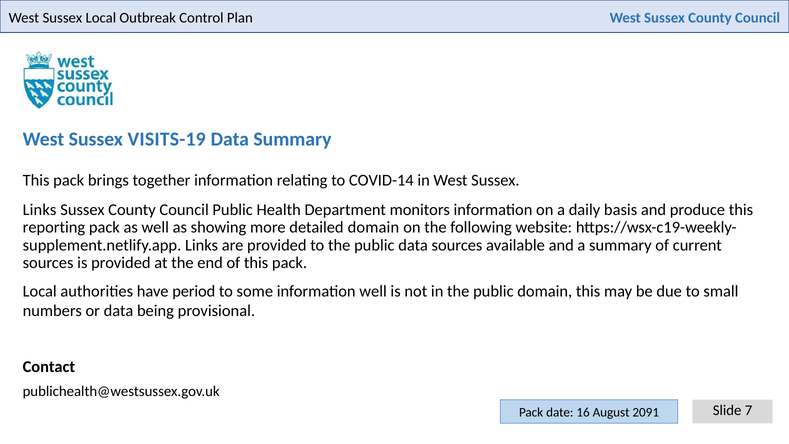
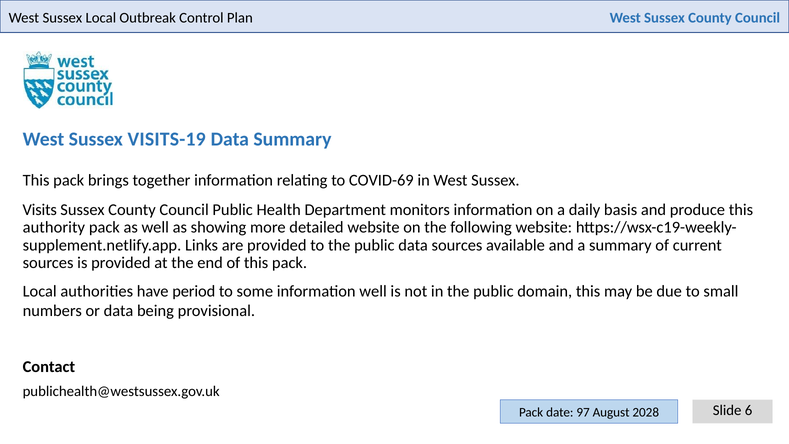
COVID-14: COVID-14 -> COVID-69
Links at (40, 210): Links -> Visits
reporting: reporting -> authority
detailed domain: domain -> website
7: 7 -> 6
16: 16 -> 97
2091: 2091 -> 2028
